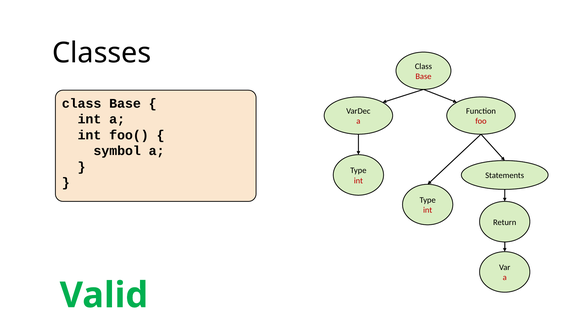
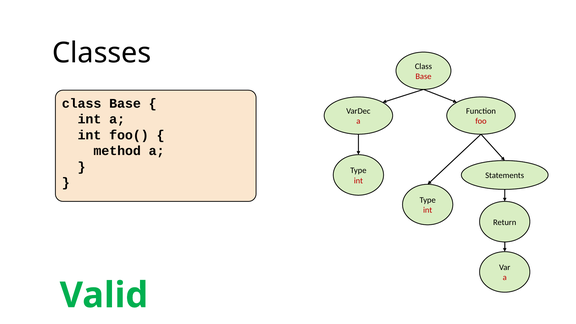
symbol: symbol -> method
